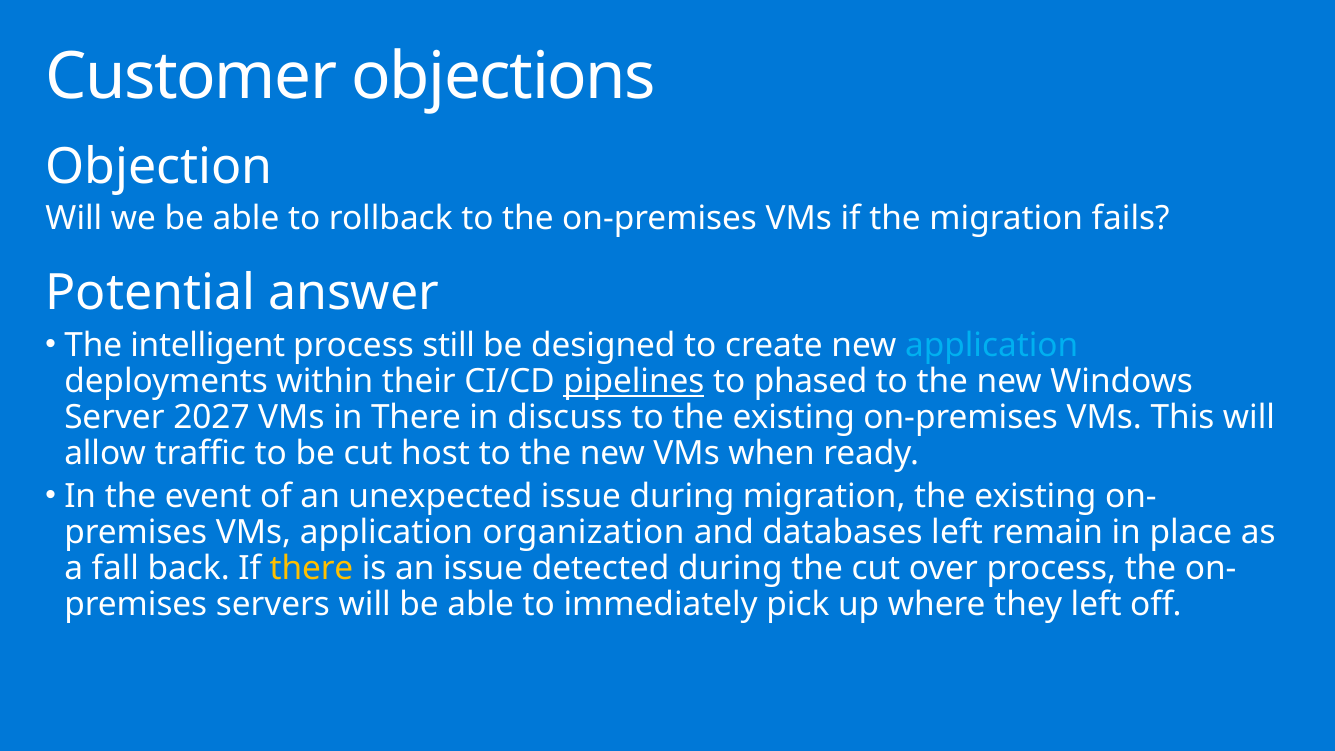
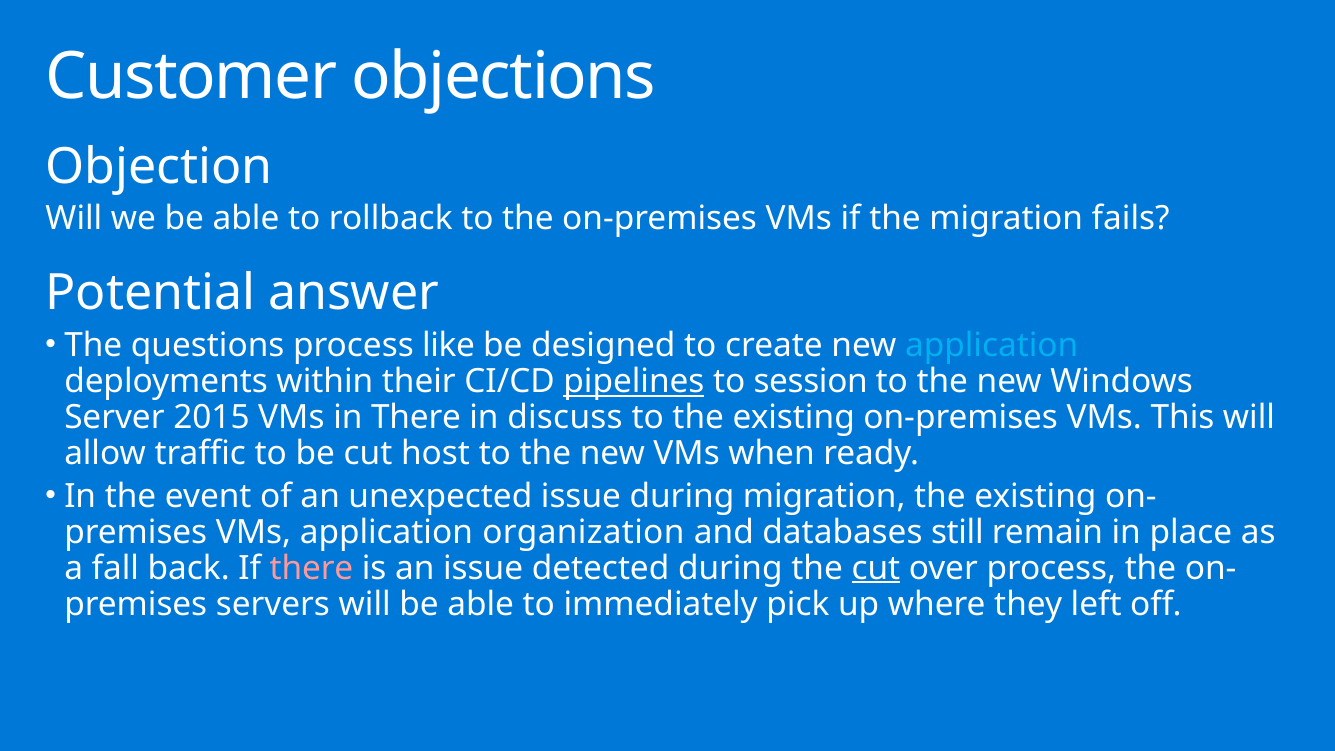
intelligent: intelligent -> questions
still: still -> like
phased: phased -> session
2027: 2027 -> 2015
databases left: left -> still
there at (311, 568) colour: yellow -> pink
cut at (876, 568) underline: none -> present
